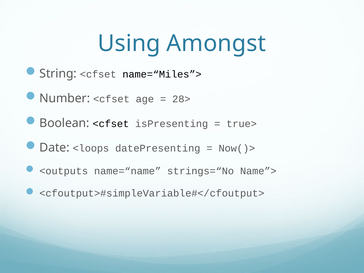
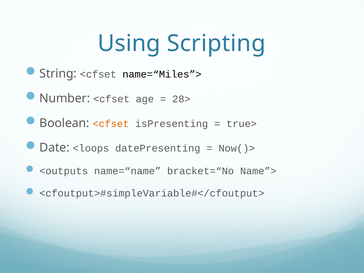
Amongst: Amongst -> Scripting
<cfset at (111, 124) colour: black -> orange
strings=“No: strings=“No -> bracket=“No
